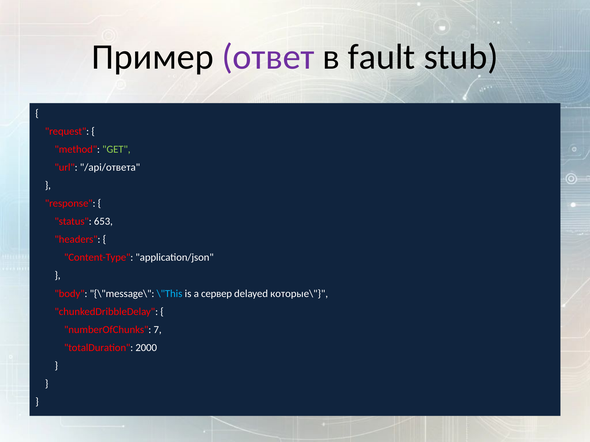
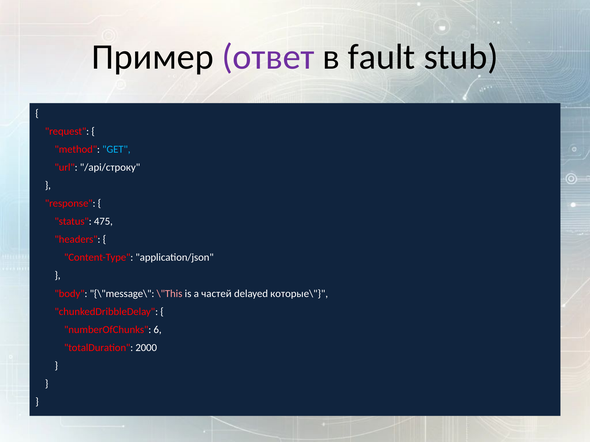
GET colour: light green -> light blue
/api/ответа: /api/ответа -> /api/строку
653: 653 -> 475
\"This colour: light blue -> pink
сервер: сервер -> частей
7: 7 -> 6
